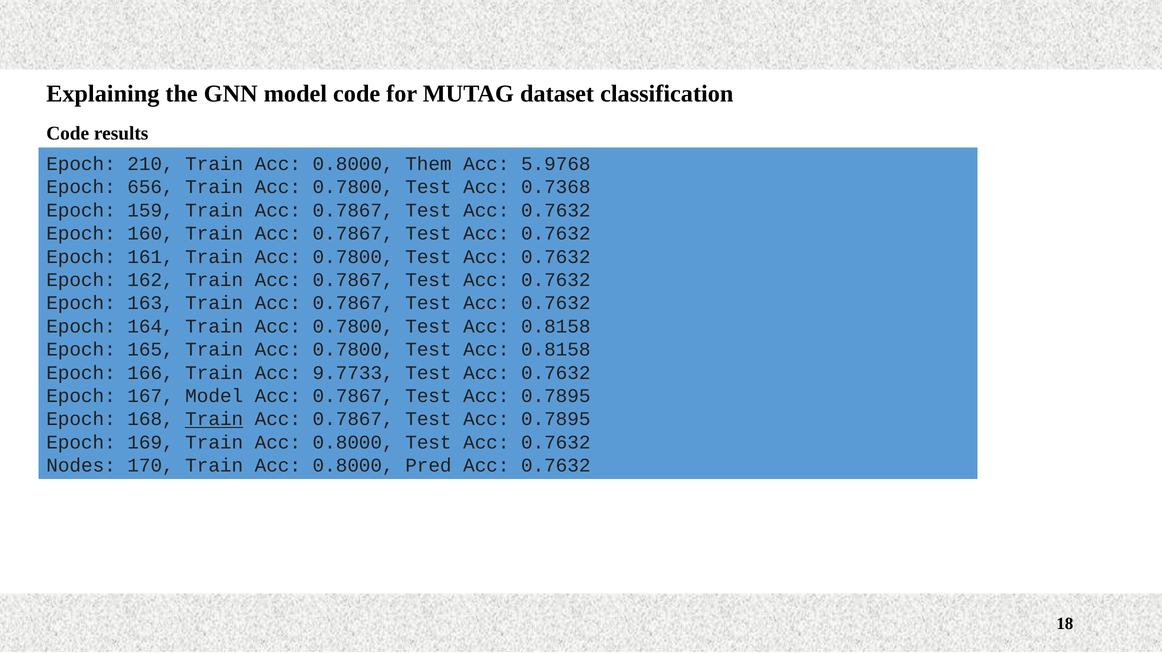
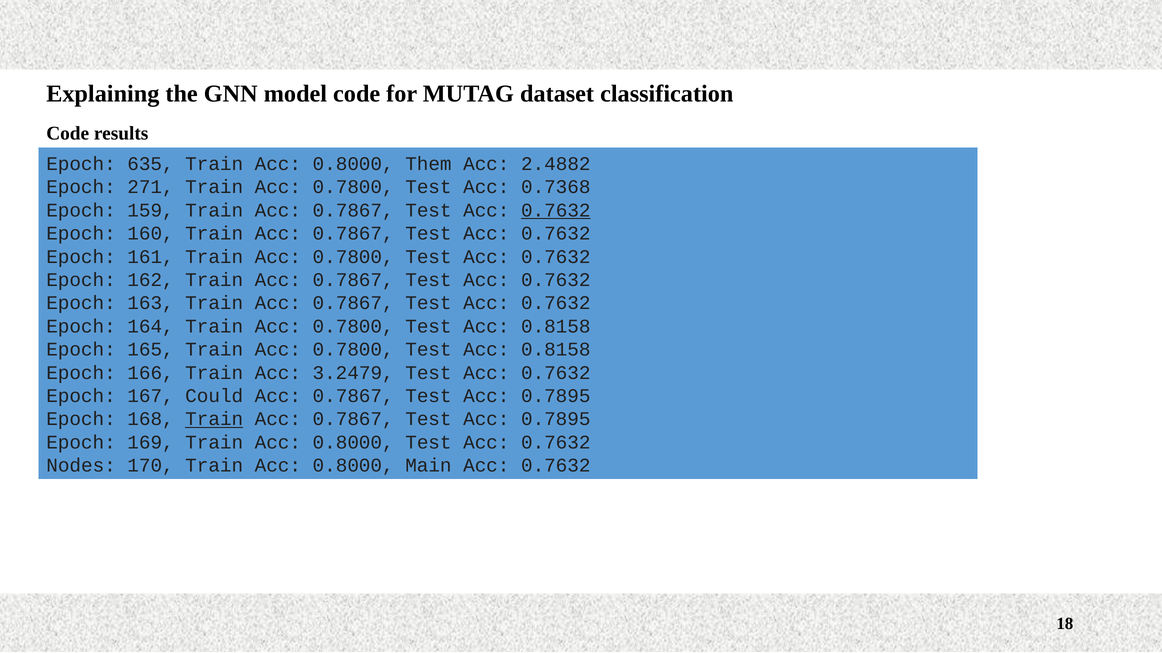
210: 210 -> 635
5.9768: 5.9768 -> 2.4882
656: 656 -> 271
0.7632 at (556, 210) underline: none -> present
9.7733: 9.7733 -> 3.2479
167 Model: Model -> Could
Pred: Pred -> Main
